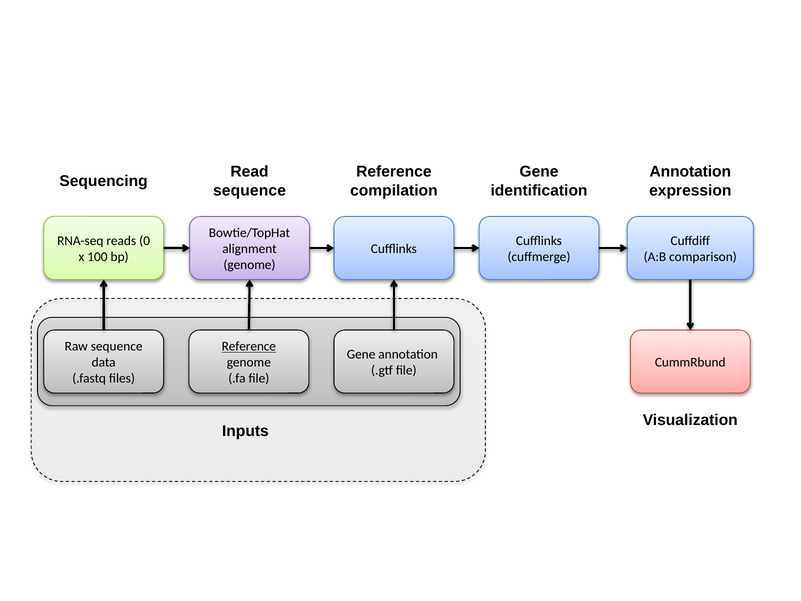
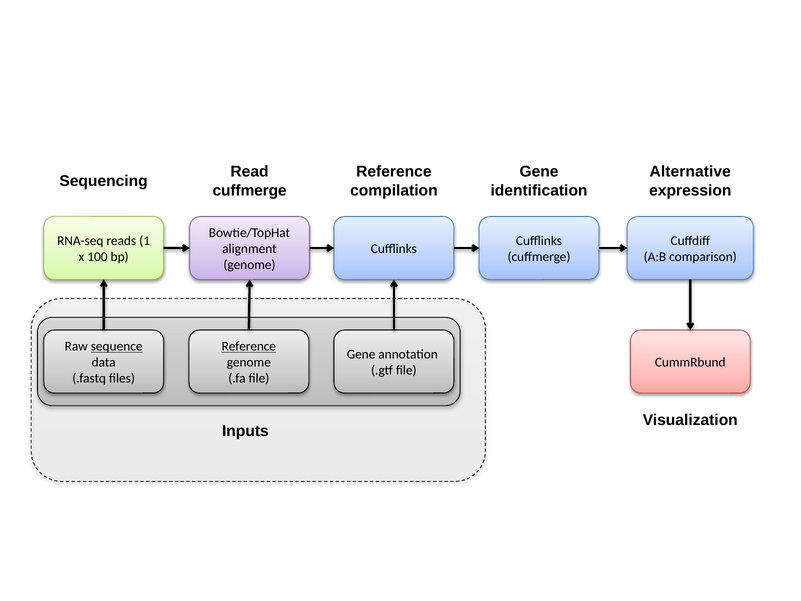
Annotation at (690, 172): Annotation -> Alternative
sequence at (249, 190): sequence -> cuffmerge
0: 0 -> 1
sequence at (117, 346) underline: none -> present
